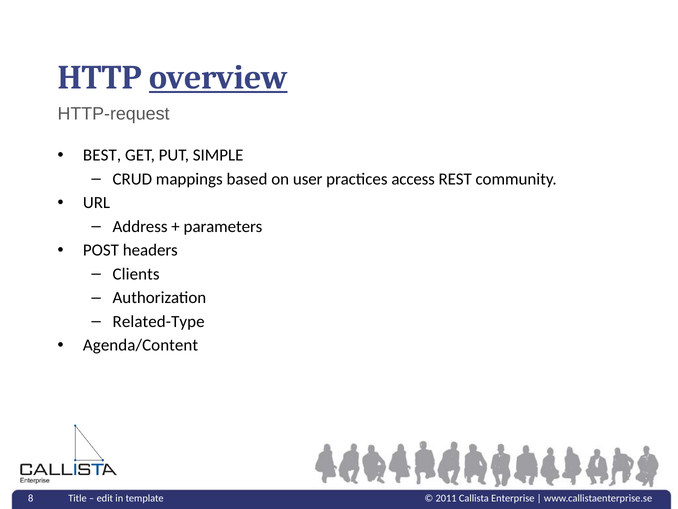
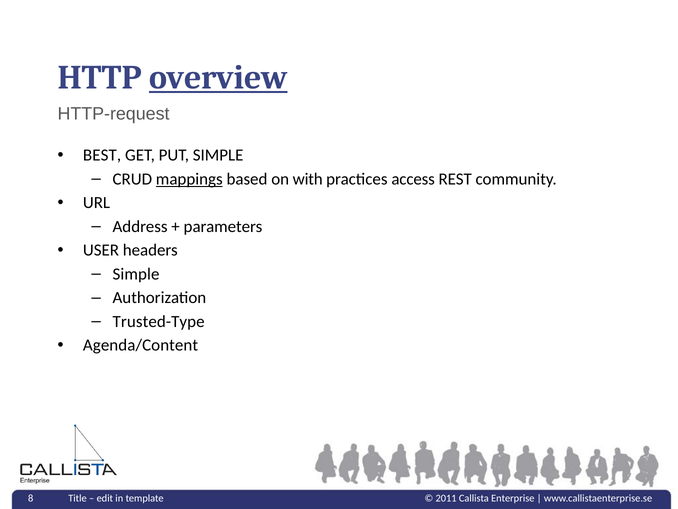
mappings underline: none -> present
user: user -> with
POST: POST -> USER
Clients at (136, 274): Clients -> Simple
Related-Type: Related-Type -> Trusted-Type
